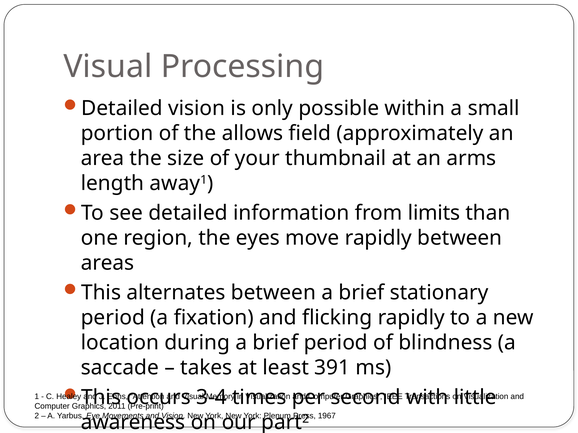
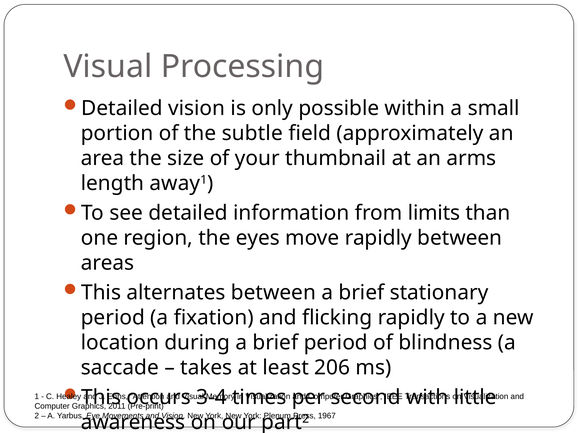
allows: allows -> subtle
391: 391 -> 206
